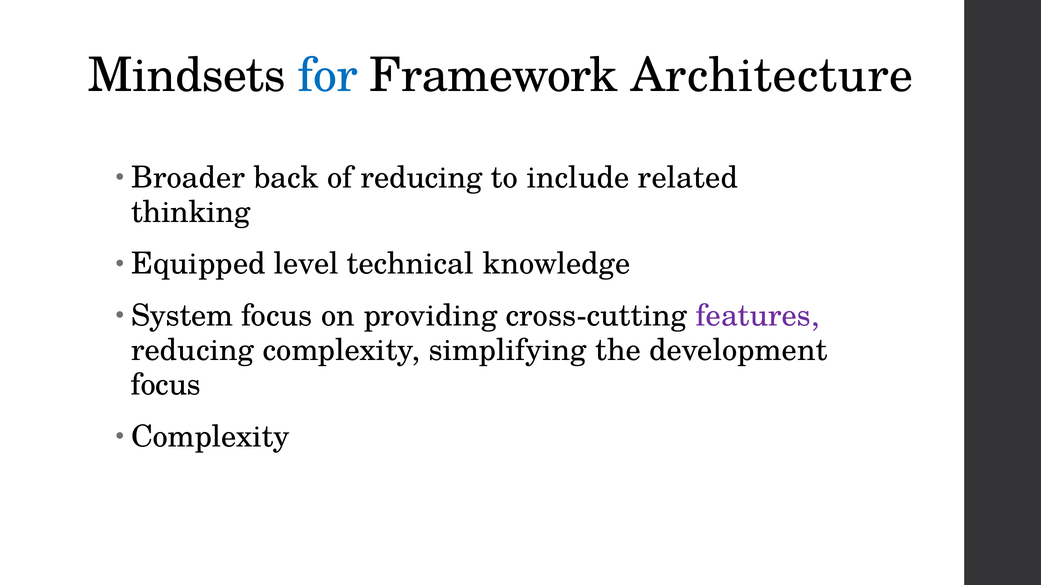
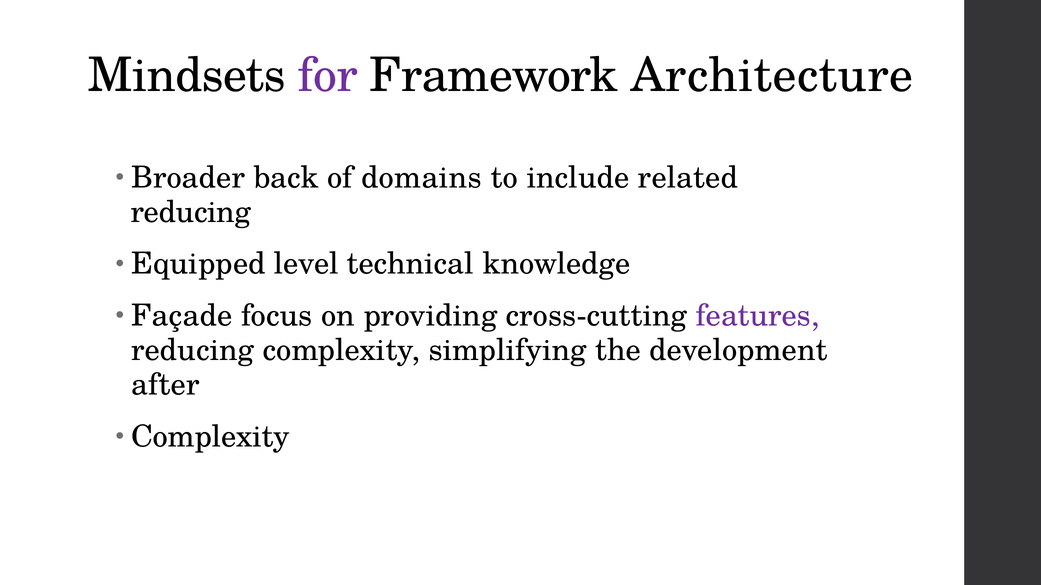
for colour: blue -> purple
of reducing: reducing -> domains
thinking at (191, 212): thinking -> reducing
System: System -> Façade
focus at (166, 385): focus -> after
